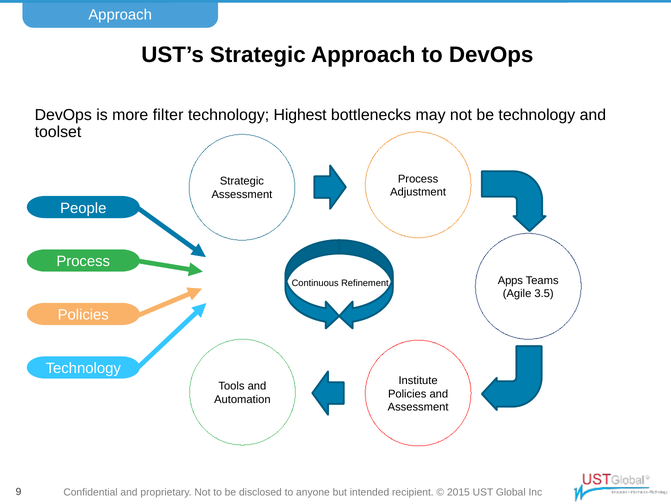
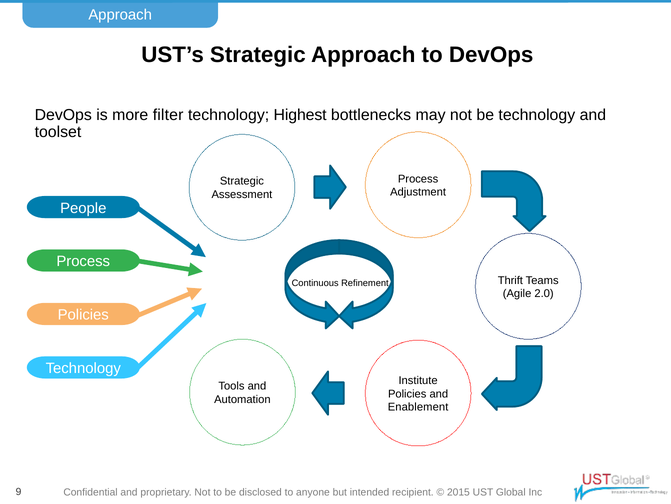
Apps: Apps -> Thrift
3.5: 3.5 -> 2.0
Assessment at (418, 407): Assessment -> Enablement
